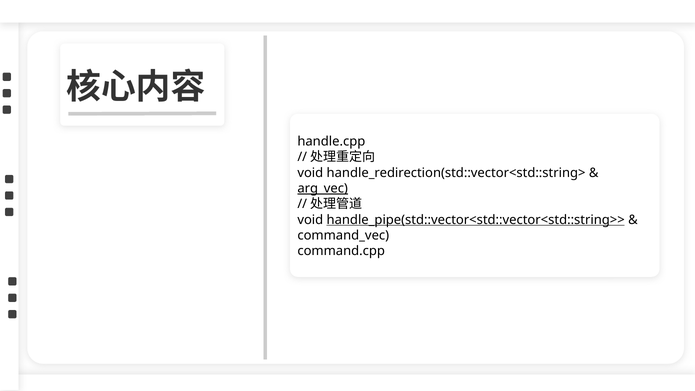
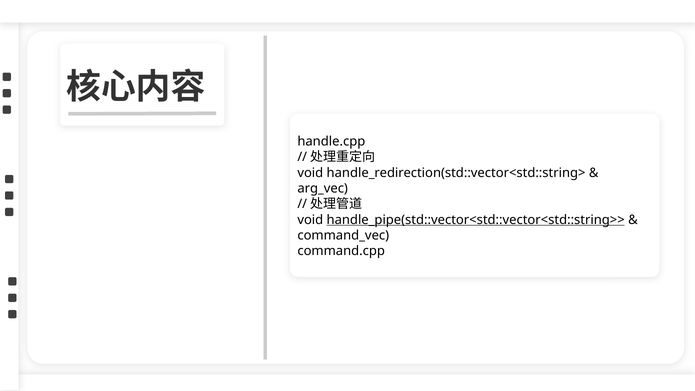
arg_vec underline: present -> none
